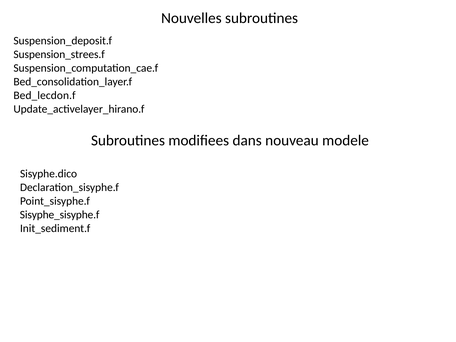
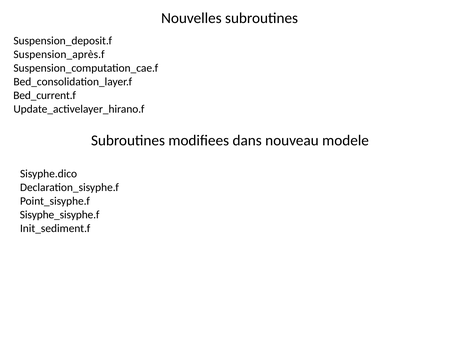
Suspension_strees.f: Suspension_strees.f -> Suspension_après.f
Bed_lecdon.f: Bed_lecdon.f -> Bed_current.f
